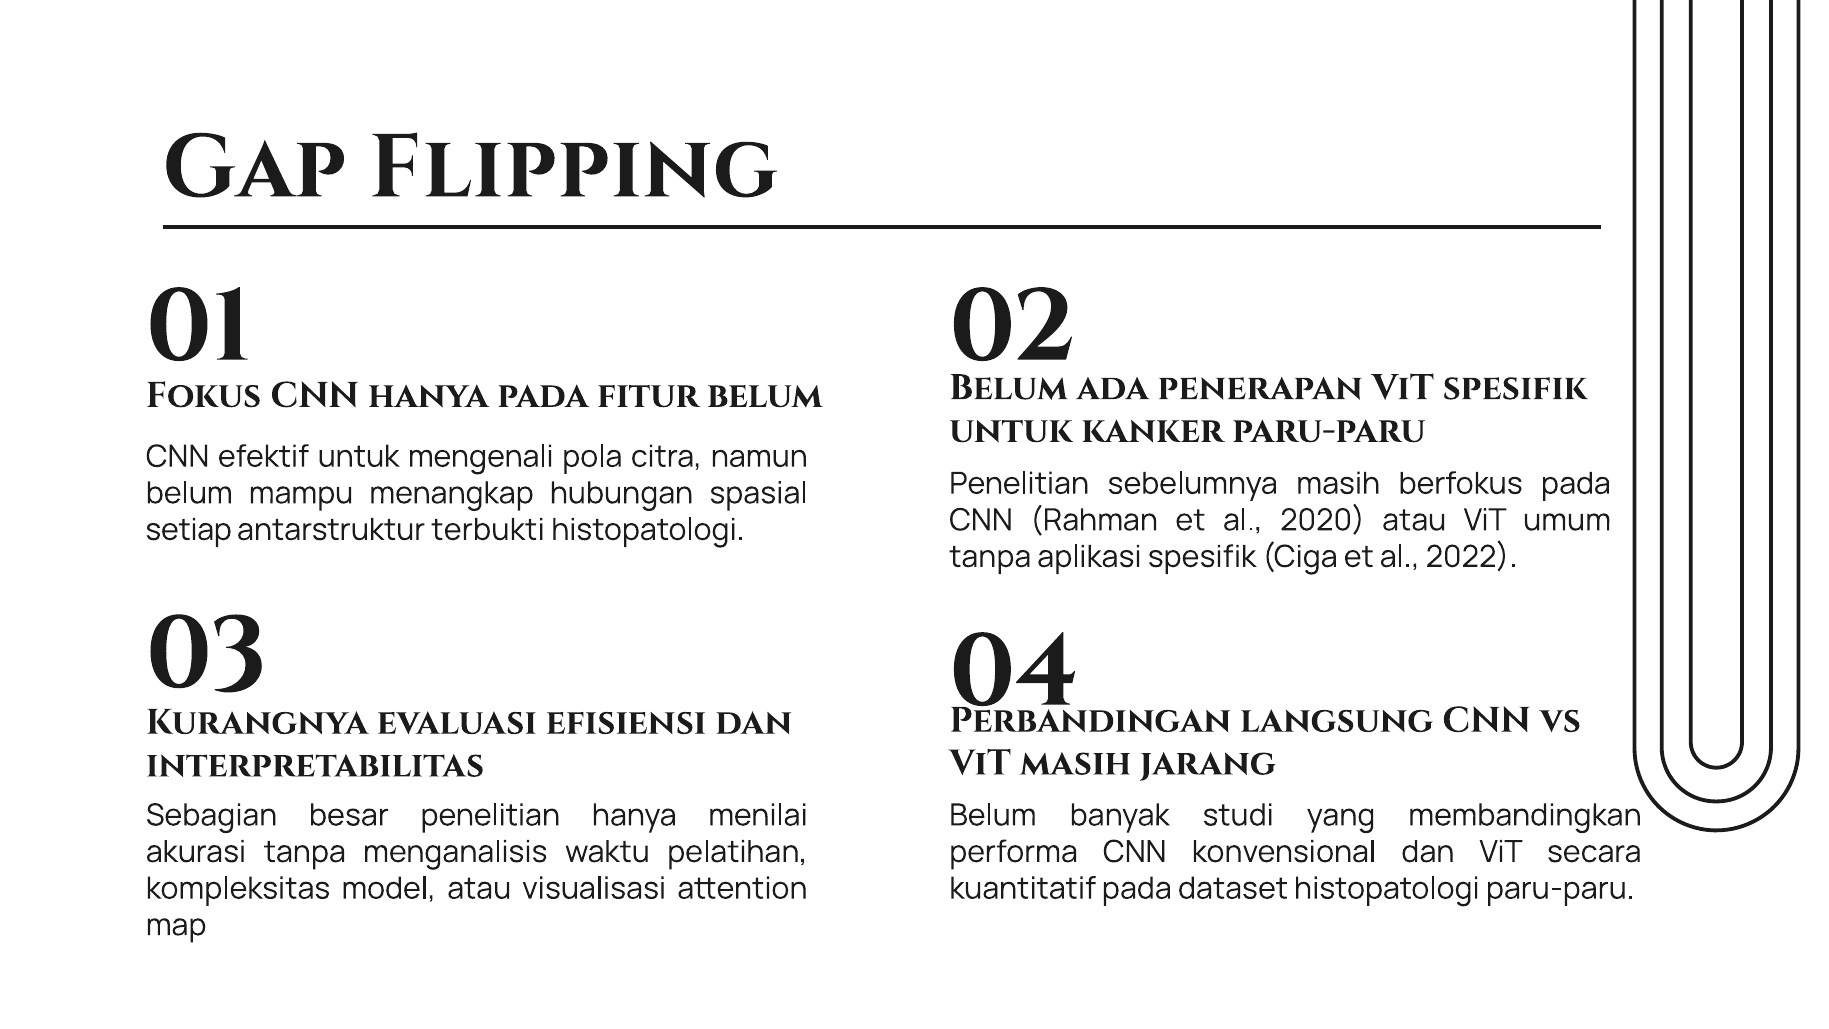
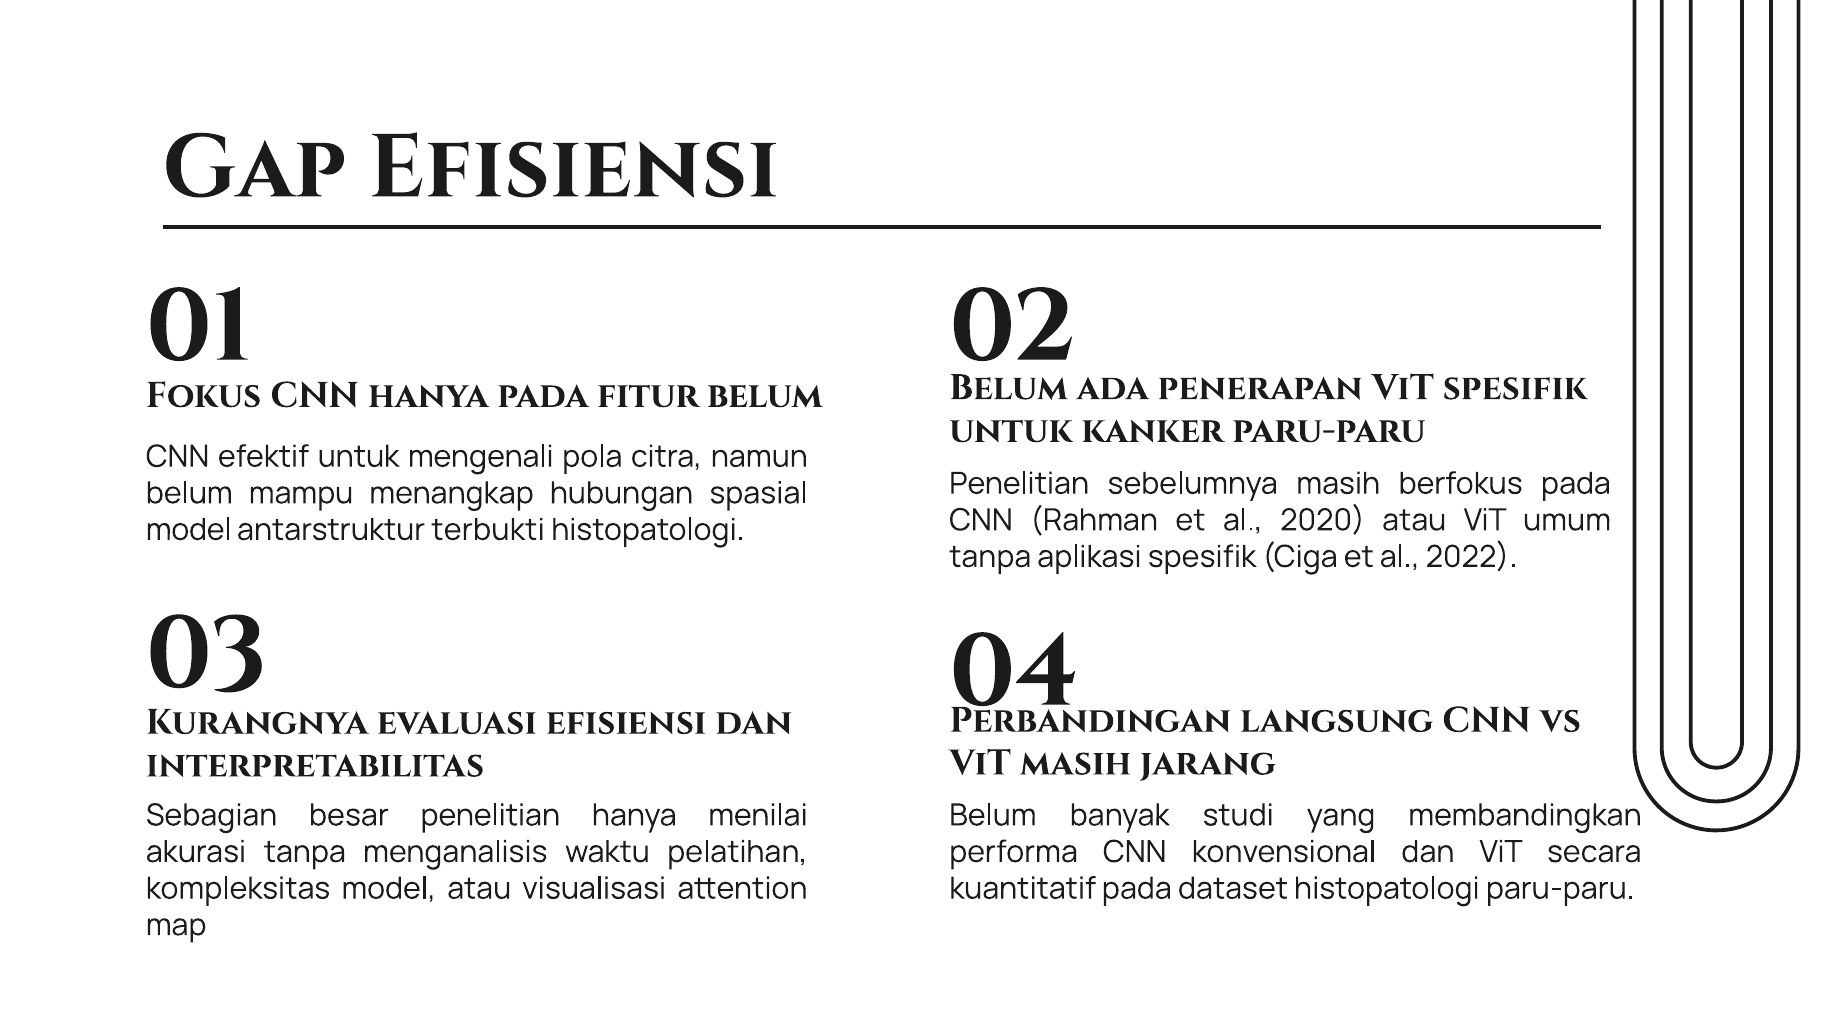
Gap Flipping: Flipping -> Efisiensi
setiap at (189, 530): setiap -> model
